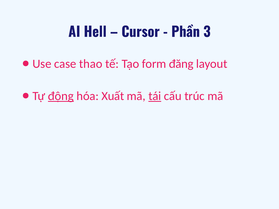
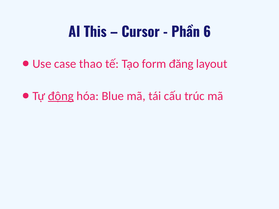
Hell: Hell -> This
3: 3 -> 6
Xuất: Xuất -> Blue
tái underline: present -> none
